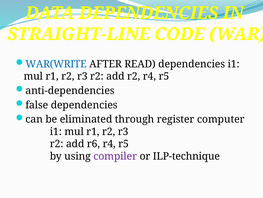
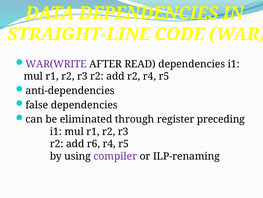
WAR(WRITE colour: blue -> purple
computer: computer -> preceding
ILP-technique: ILP-technique -> ILP-renaming
